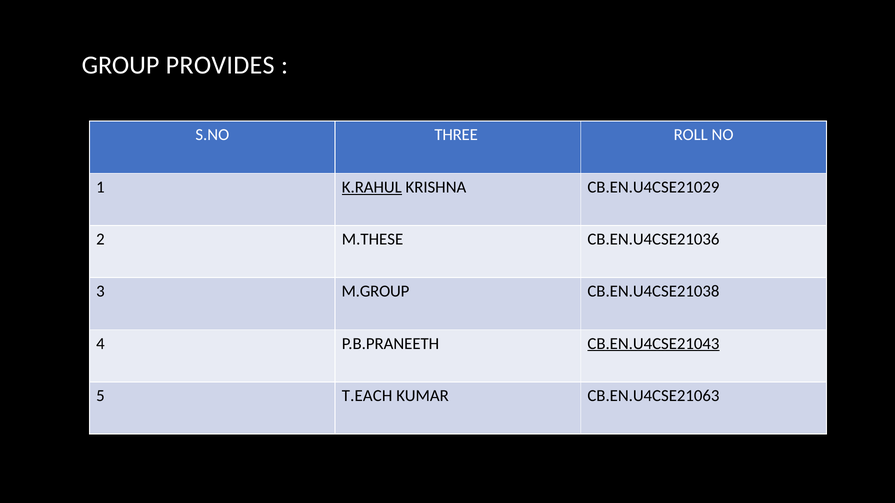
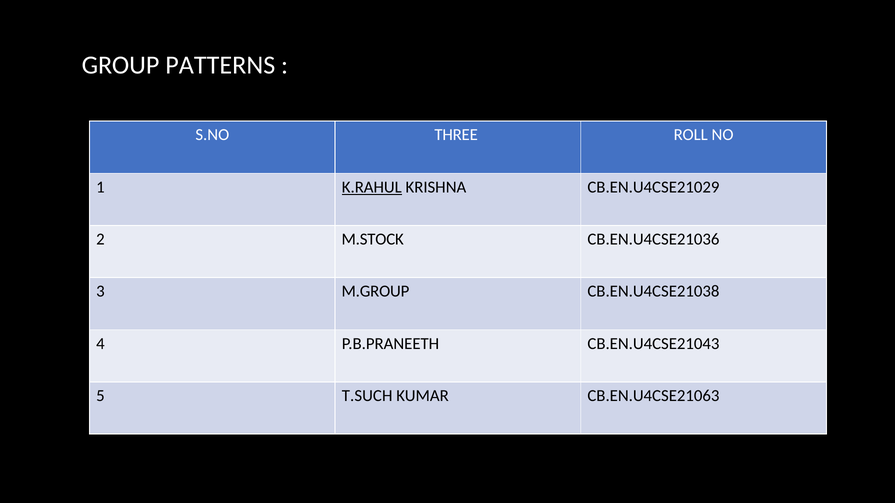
PROVIDES: PROVIDES -> PATTERNS
M.THESE: M.THESE -> M.STOCK
CB.EN.U4CSE21043 underline: present -> none
T.EACH: T.EACH -> T.SUCH
